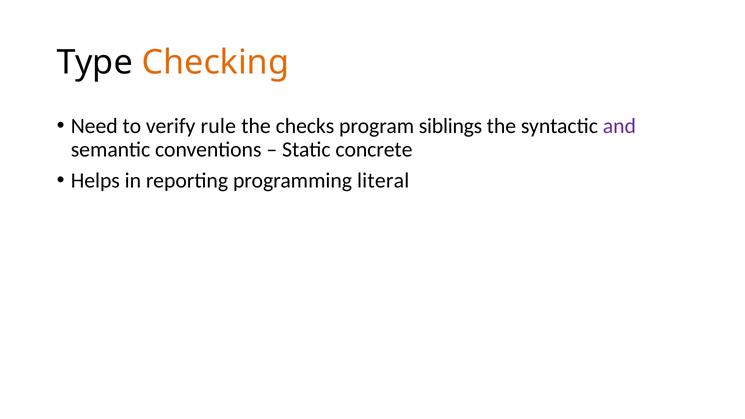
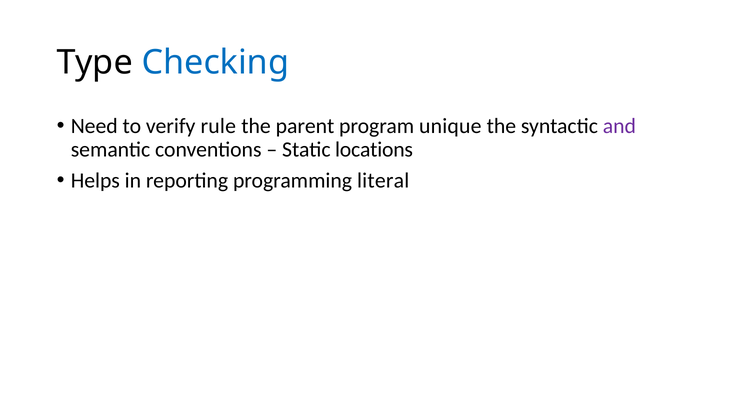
Checking colour: orange -> blue
checks: checks -> parent
siblings: siblings -> unique
concrete: concrete -> locations
